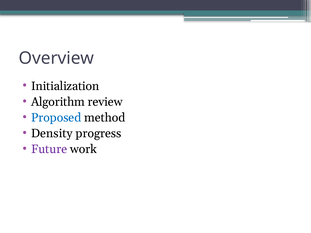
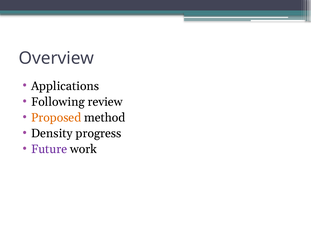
Initialization: Initialization -> Applications
Algorithm: Algorithm -> Following
Proposed colour: blue -> orange
